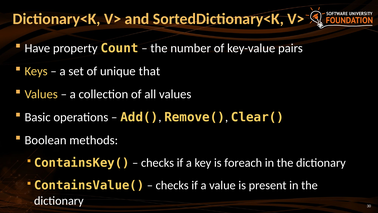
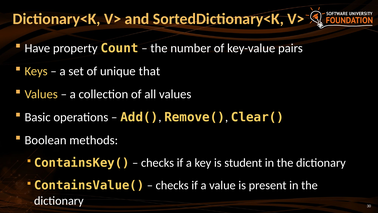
foreach: foreach -> student
